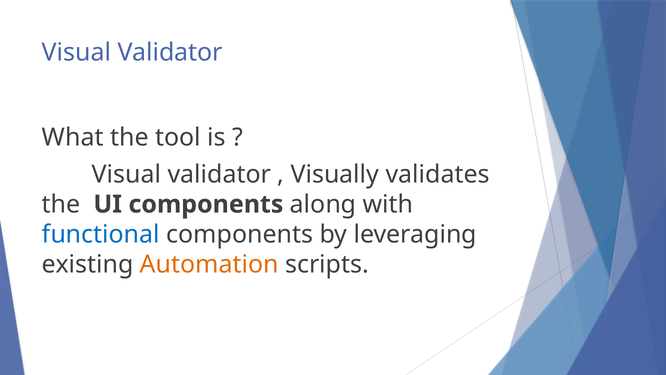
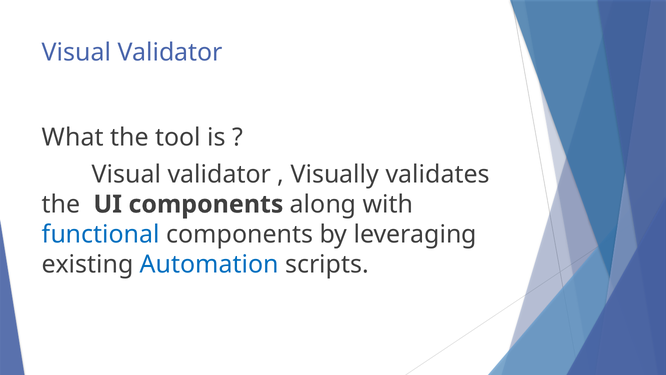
Automation colour: orange -> blue
